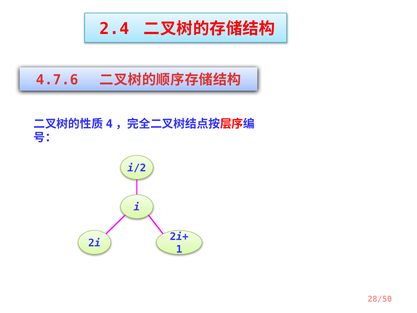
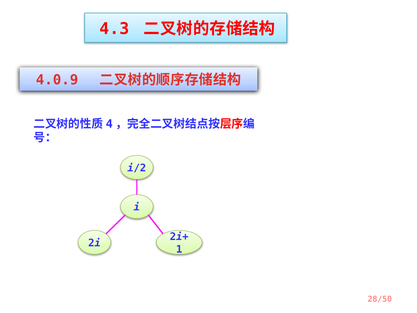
2.4: 2.4 -> 4.3
4.7.6: 4.7.6 -> 4.0.9
